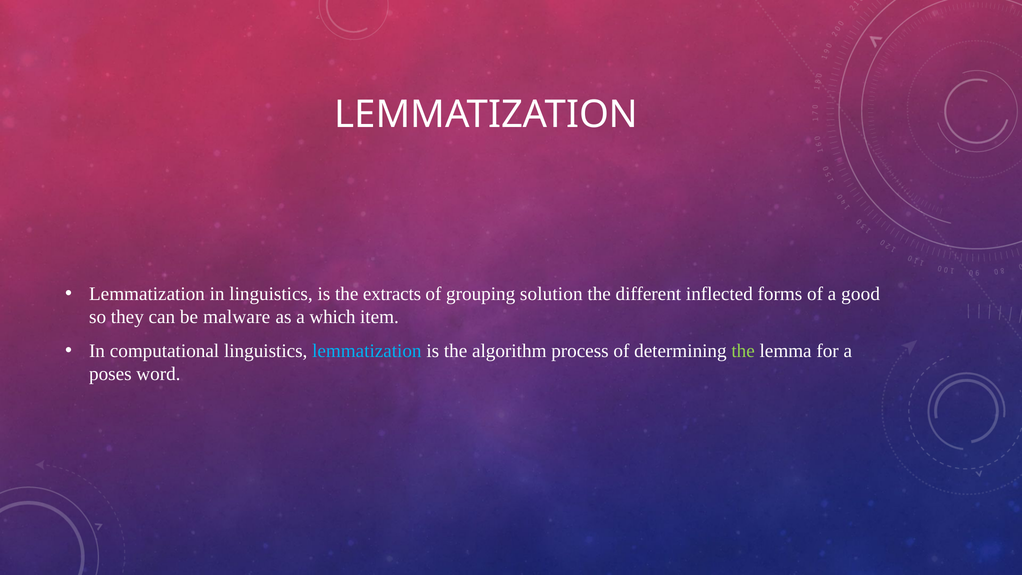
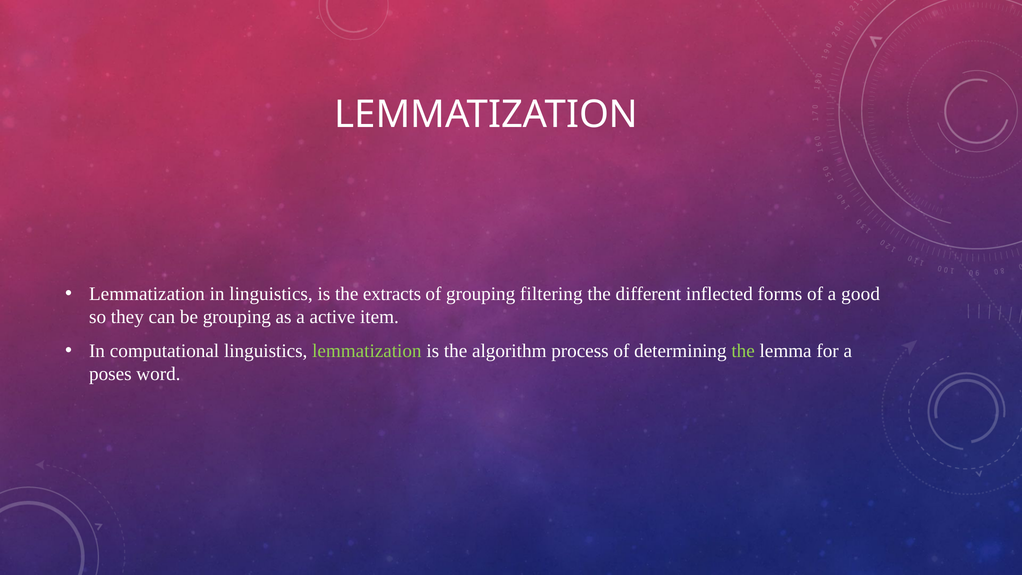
solution: solution -> filtering
be malware: malware -> grouping
which: which -> active
lemmatization at (367, 351) colour: light blue -> light green
